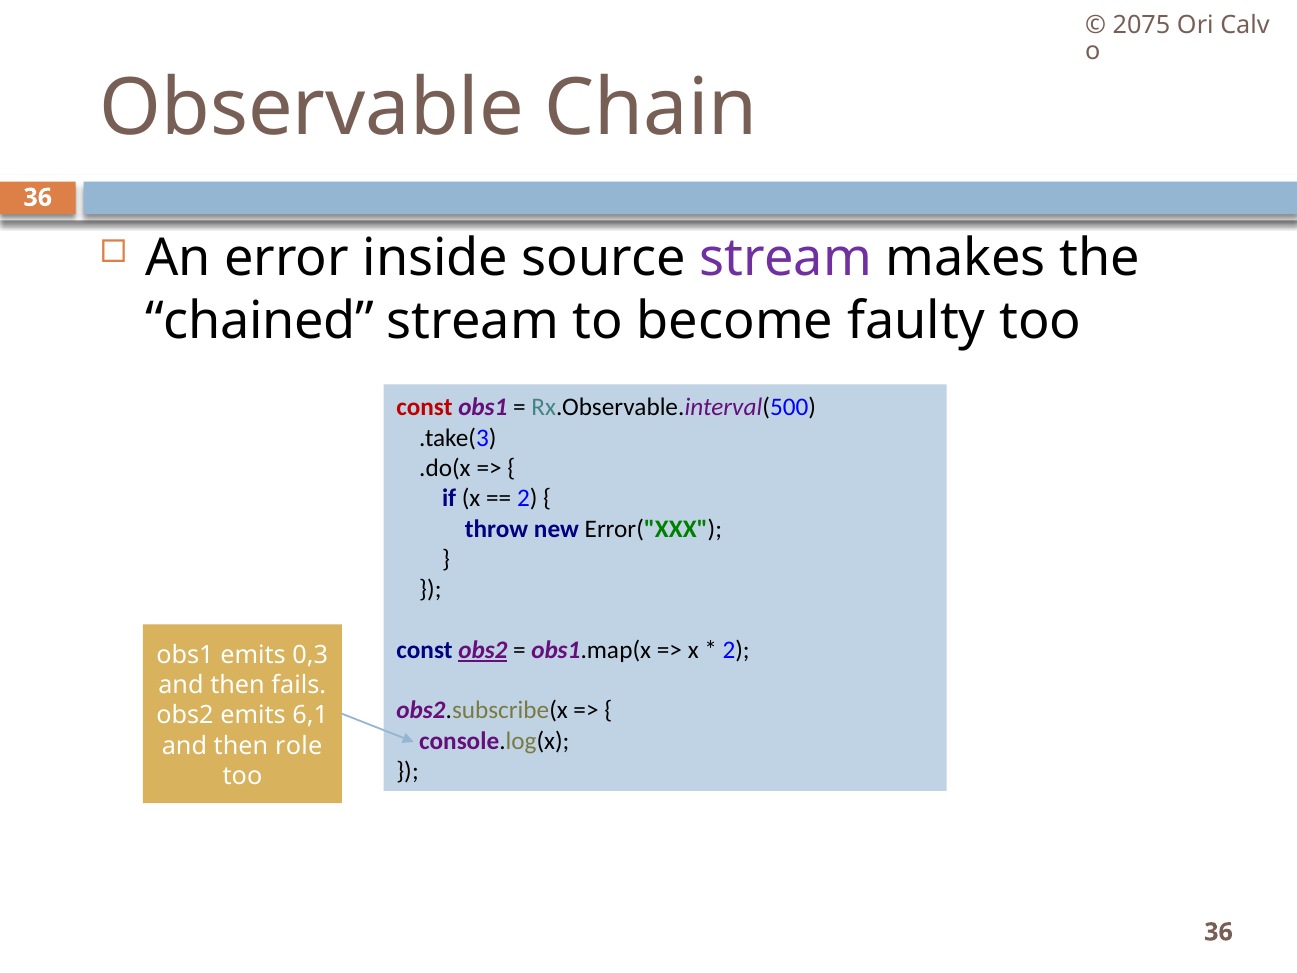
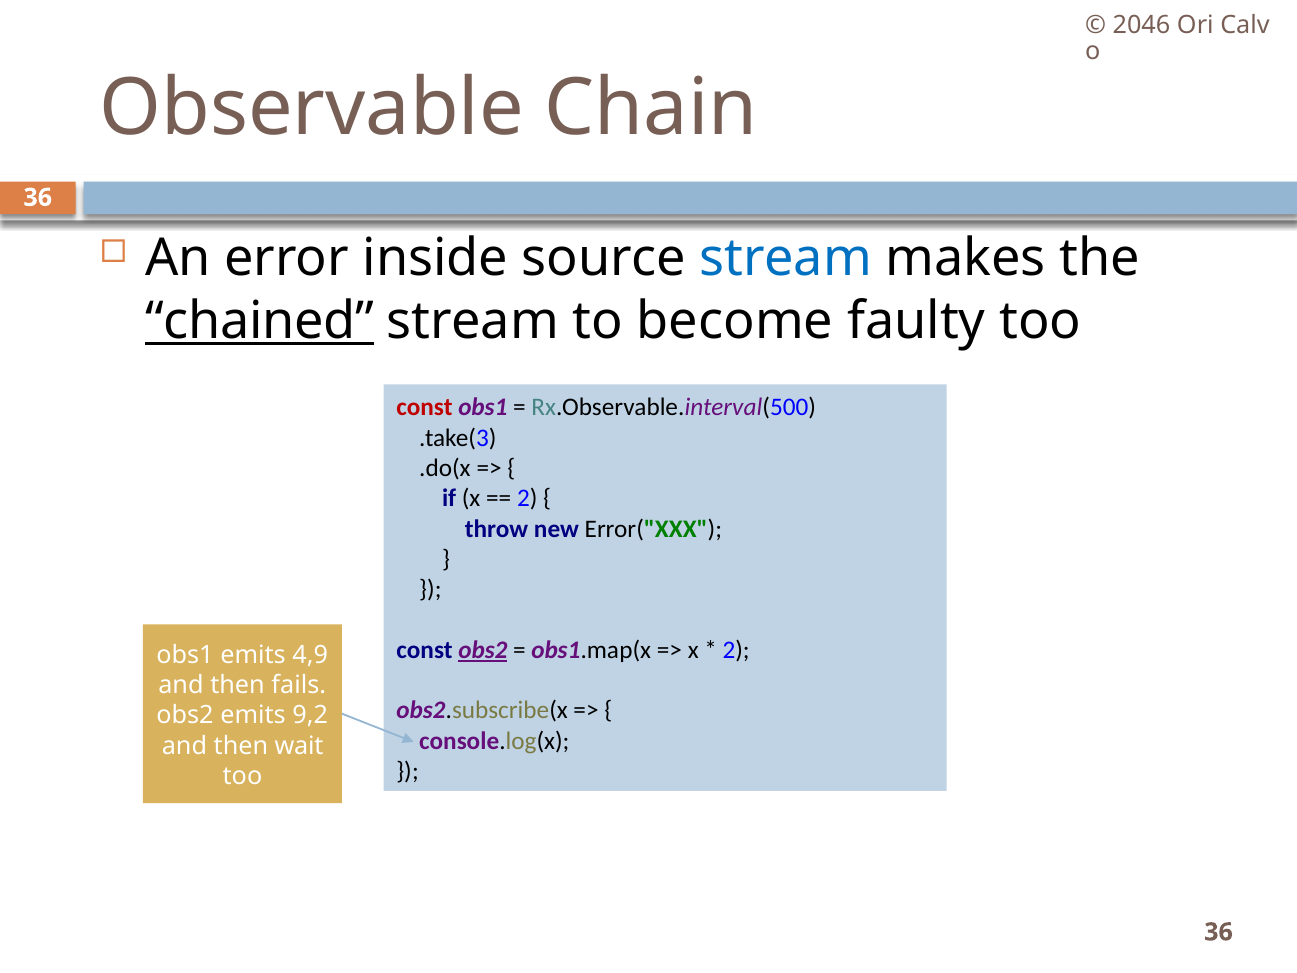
2075: 2075 -> 2046
stream at (786, 258) colour: purple -> blue
chained underline: none -> present
0,3: 0,3 -> 4,9
6,1: 6,1 -> 9,2
role: role -> wait
